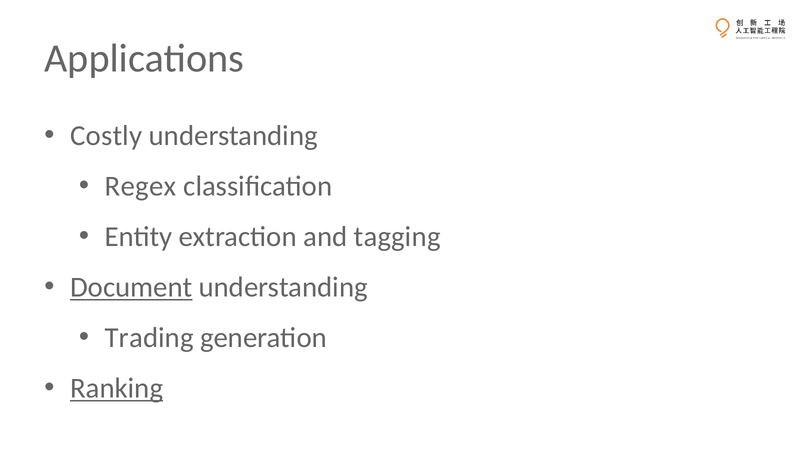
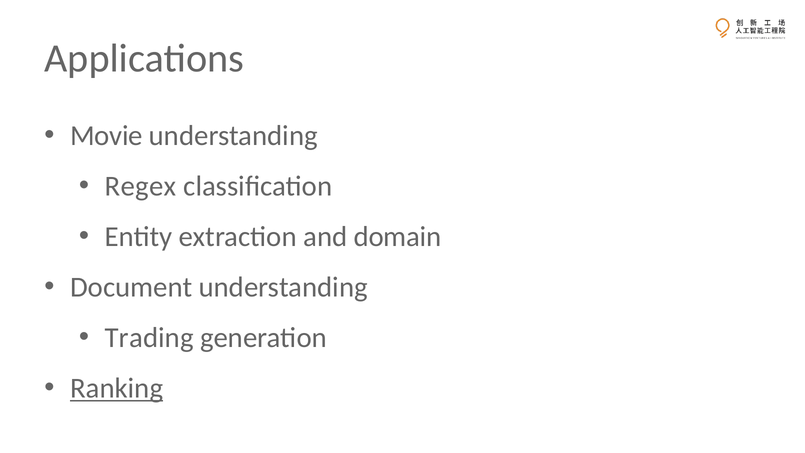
Costly: Costly -> Movie
tagging: tagging -> domain
Document underline: present -> none
